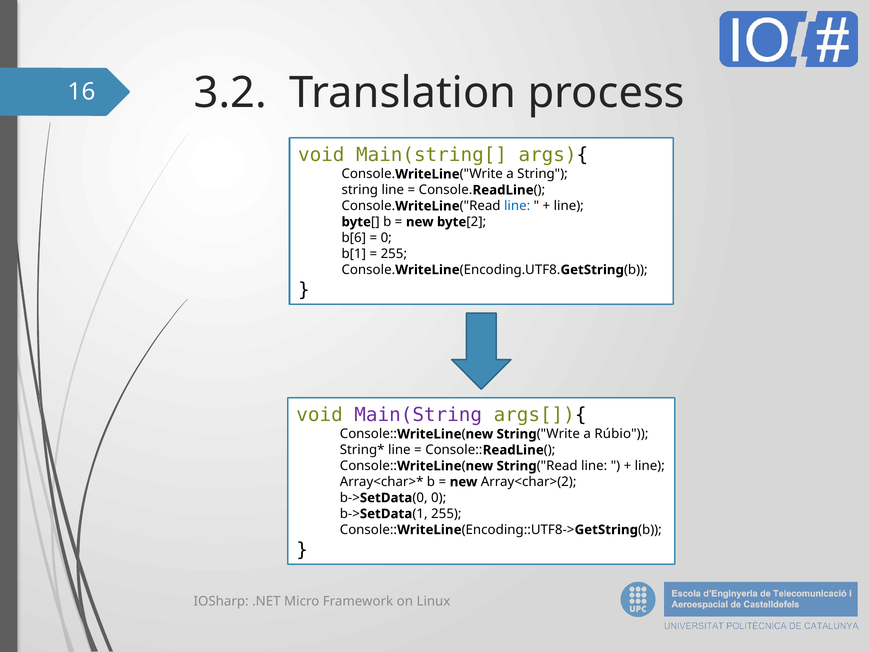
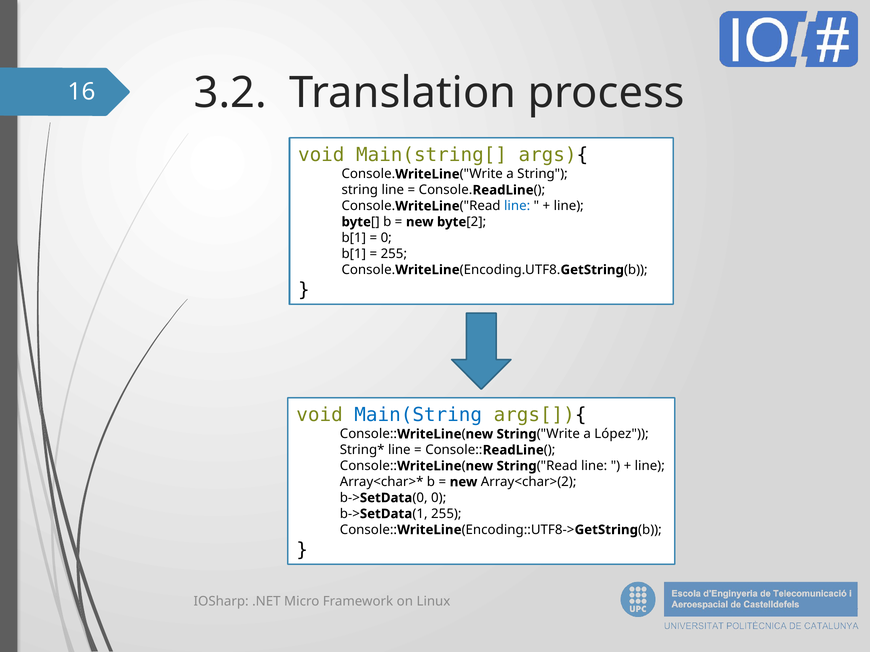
b[6 at (354, 238): b[6 -> b[1
Main(String colour: purple -> blue
Rúbio: Rúbio -> López
